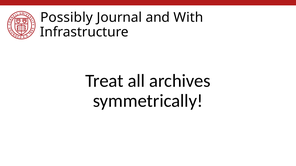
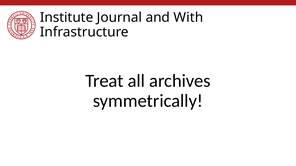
Possibly: Possibly -> Institute
